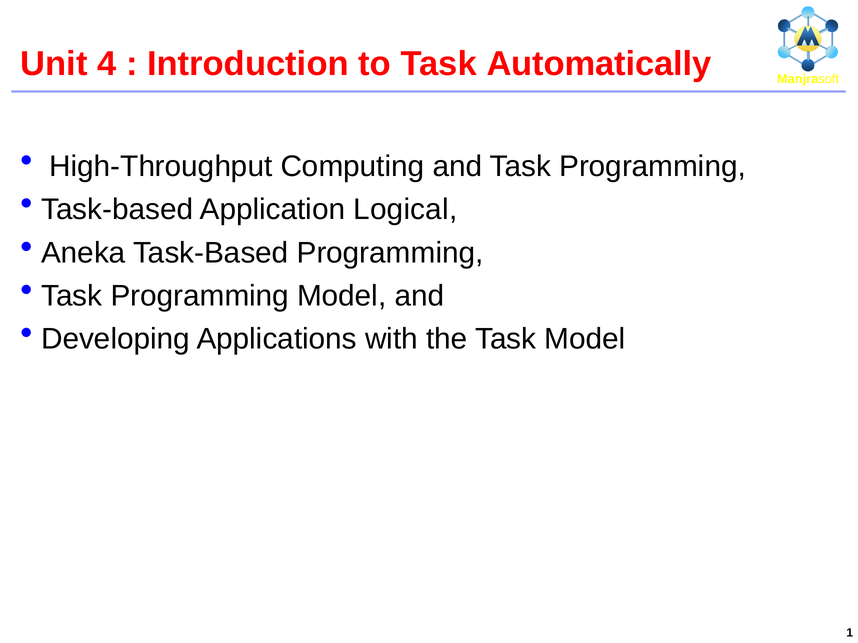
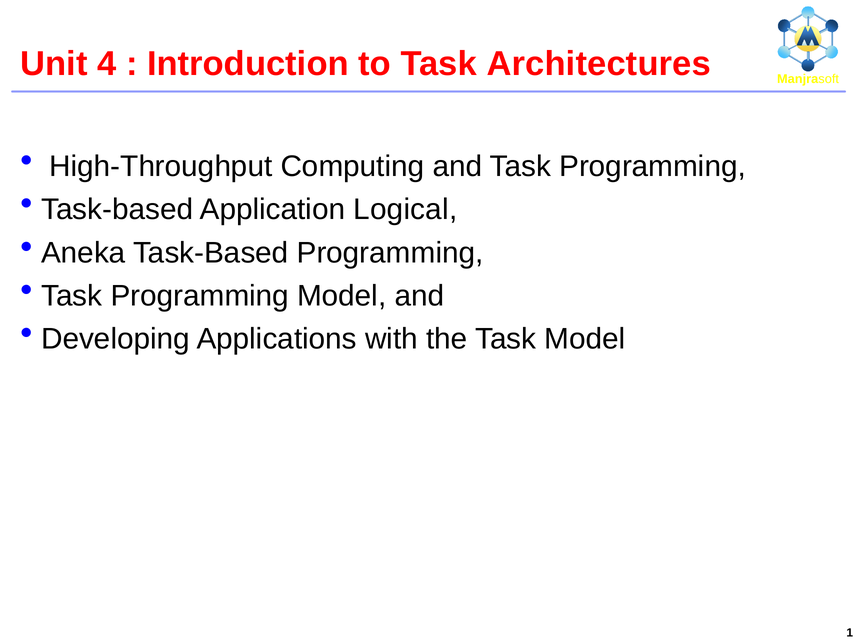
Automatically: Automatically -> Architectures
